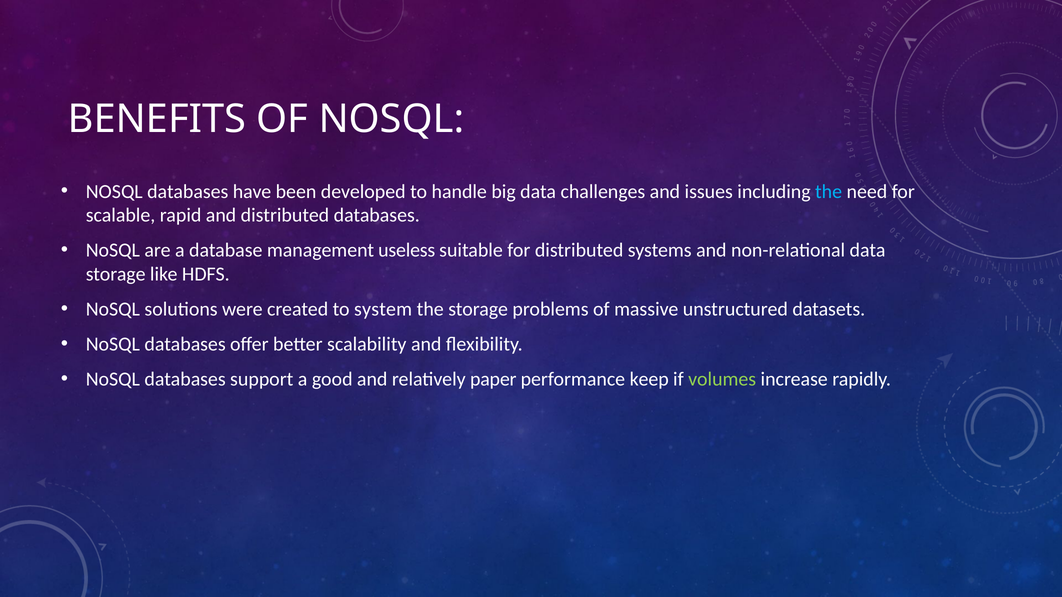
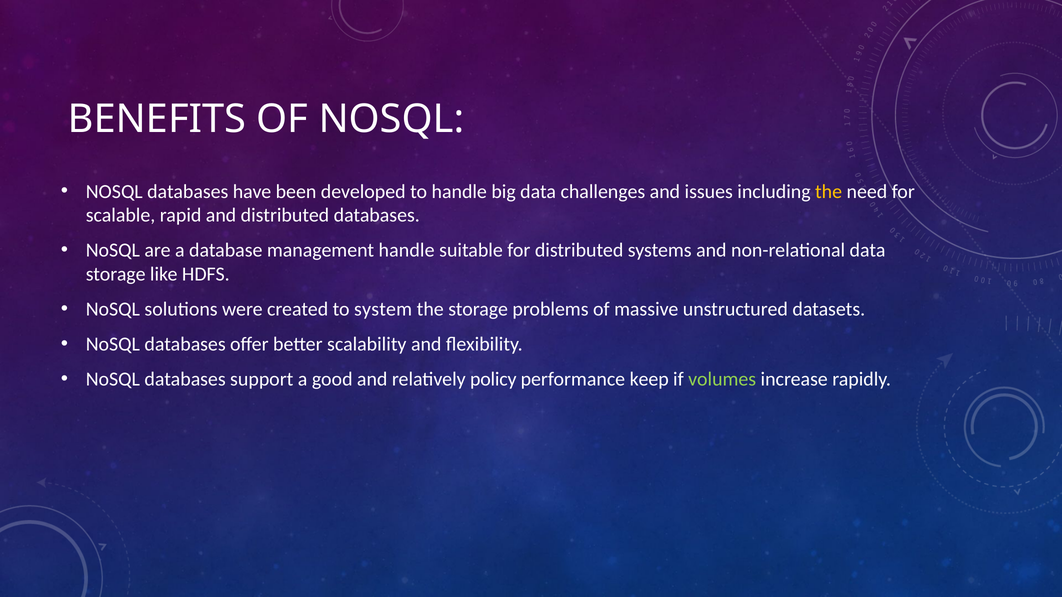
the at (829, 192) colour: light blue -> yellow
management useless: useless -> handle
paper: paper -> policy
